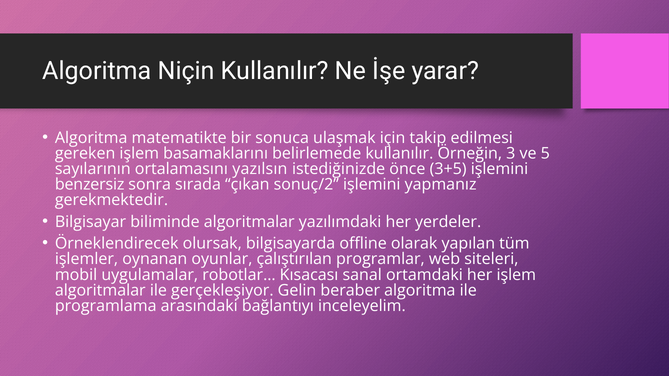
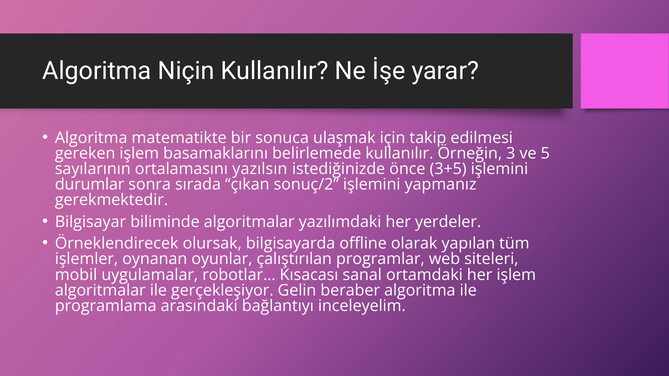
benzersiz: benzersiz -> durumlar
